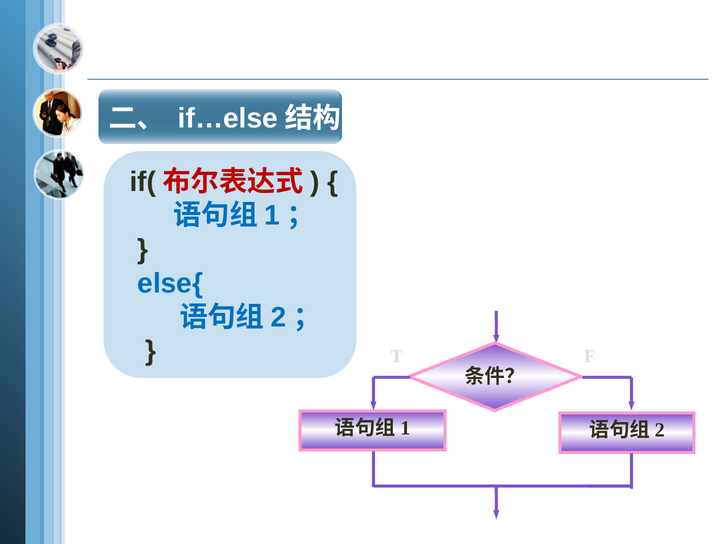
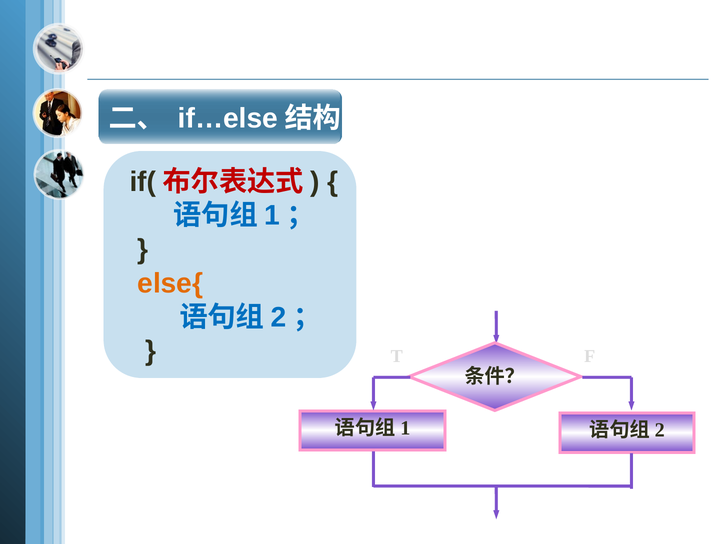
else{ colour: blue -> orange
